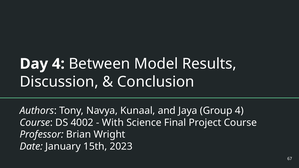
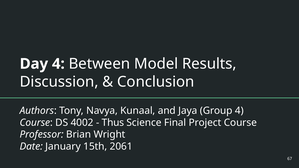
With: With -> Thus
2023: 2023 -> 2061
